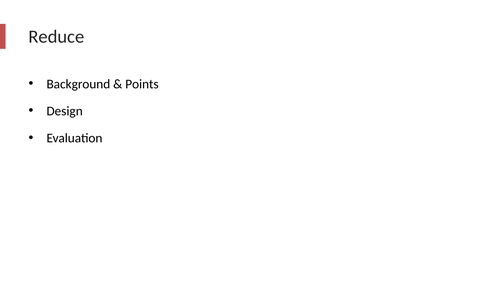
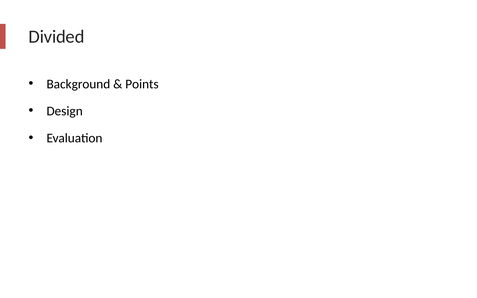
Reduce: Reduce -> Divided
